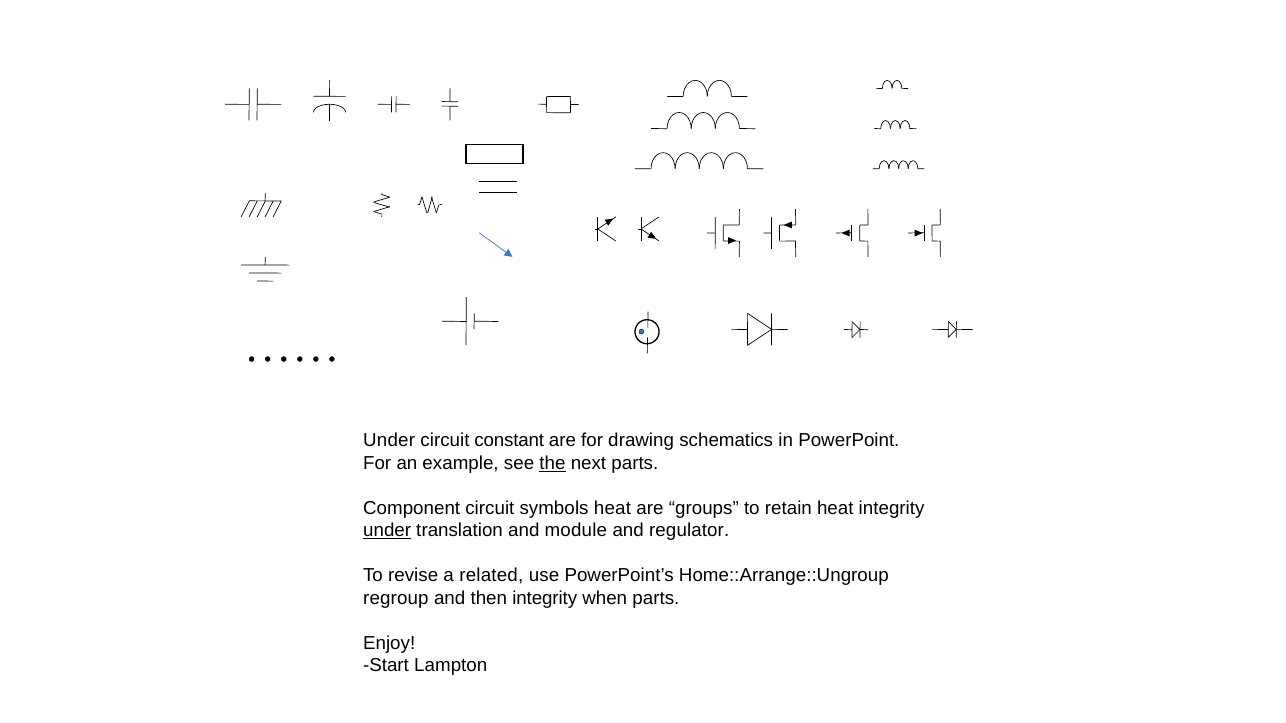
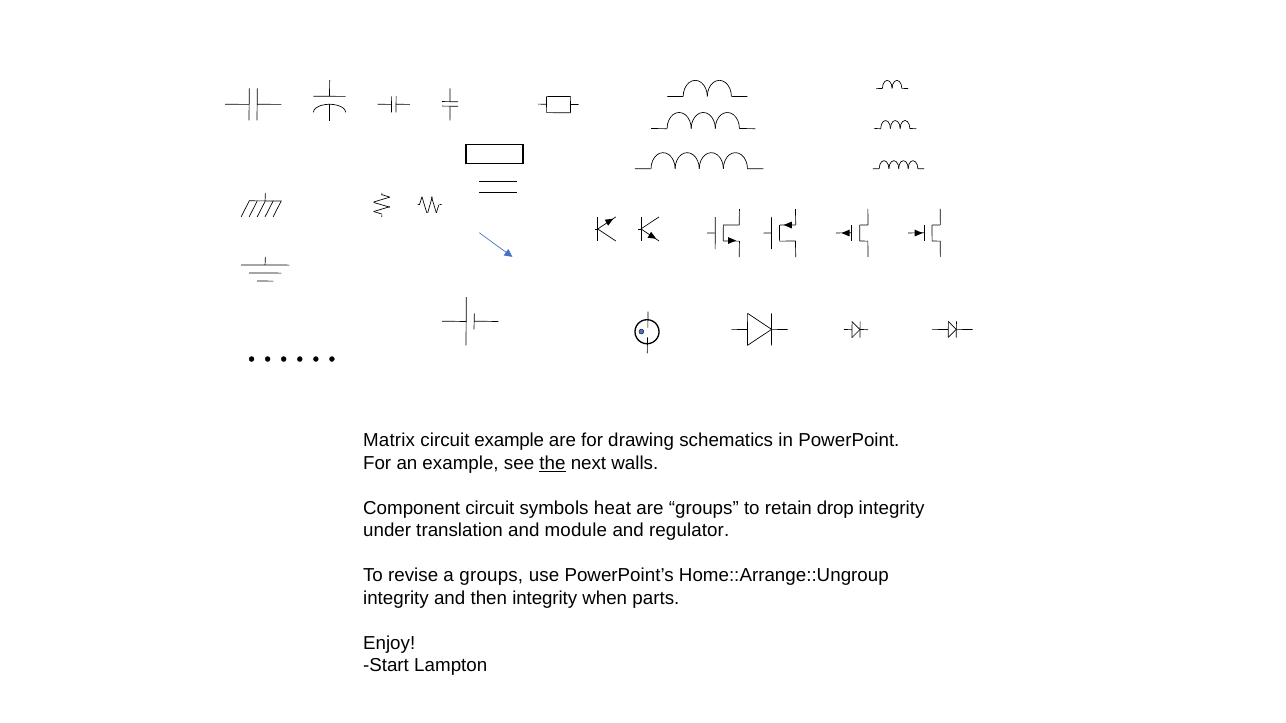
Under at (389, 441): Under -> Matrix
circuit constant: constant -> example
next parts: parts -> walls
retain heat: heat -> drop
under at (387, 531) underline: present -> none
a related: related -> groups
regroup at (396, 598): regroup -> integrity
